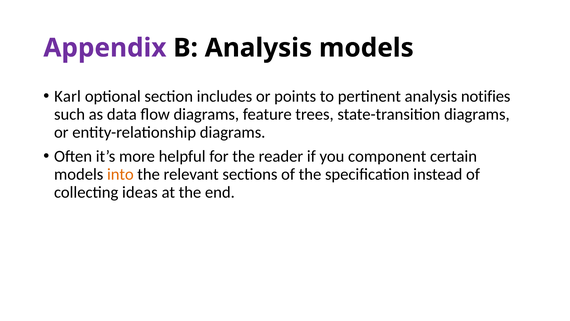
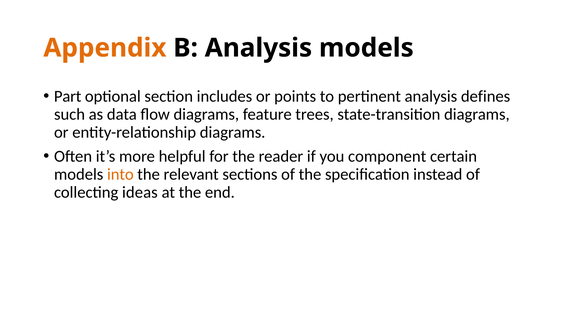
Appendix colour: purple -> orange
Karl: Karl -> Part
notifies: notifies -> defines
